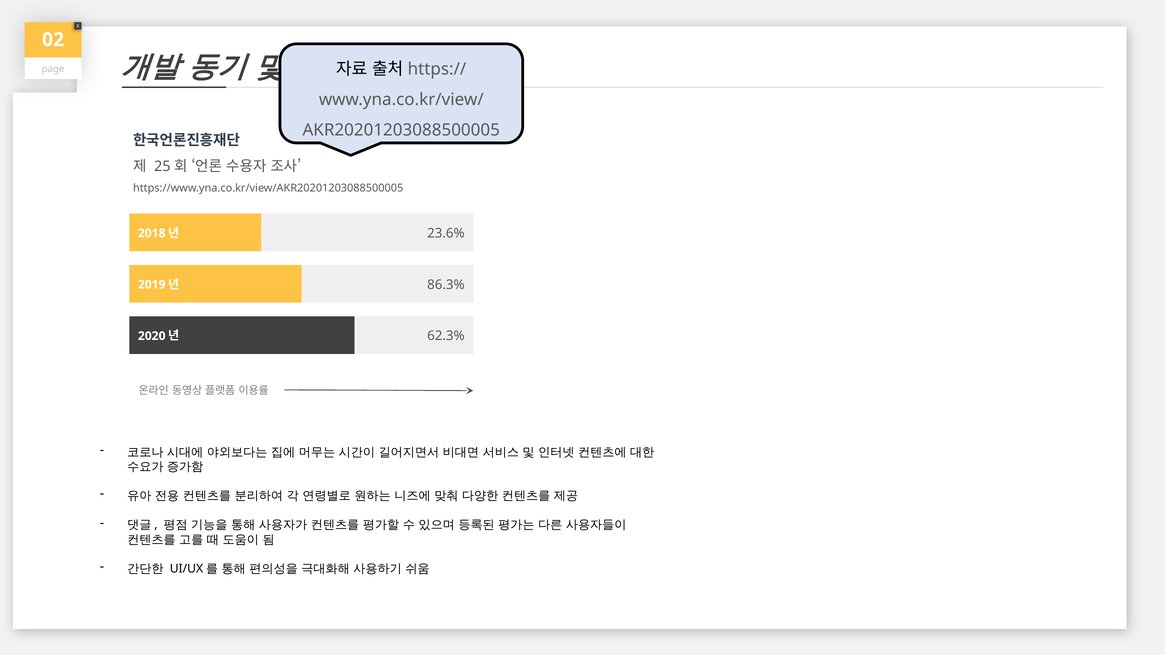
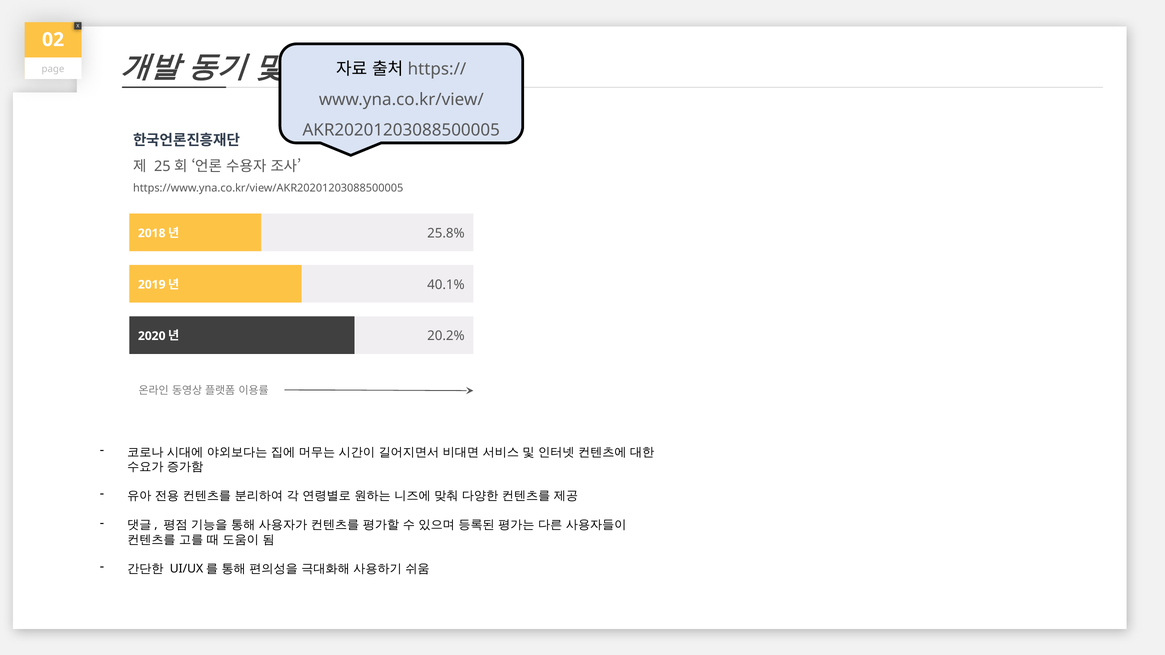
23.6%: 23.6% -> 25.8%
86.3%: 86.3% -> 40.1%
62.3%: 62.3% -> 20.2%
